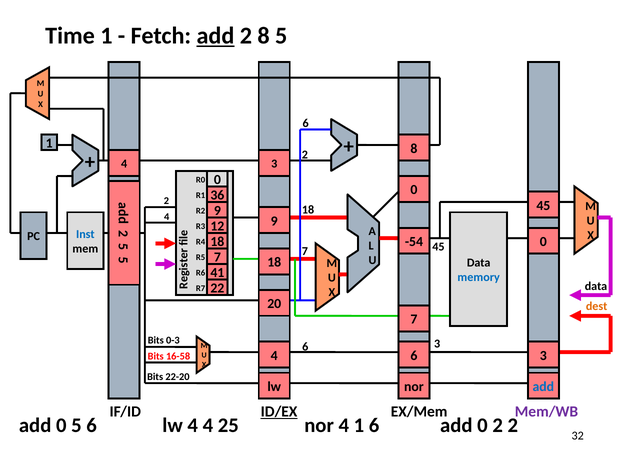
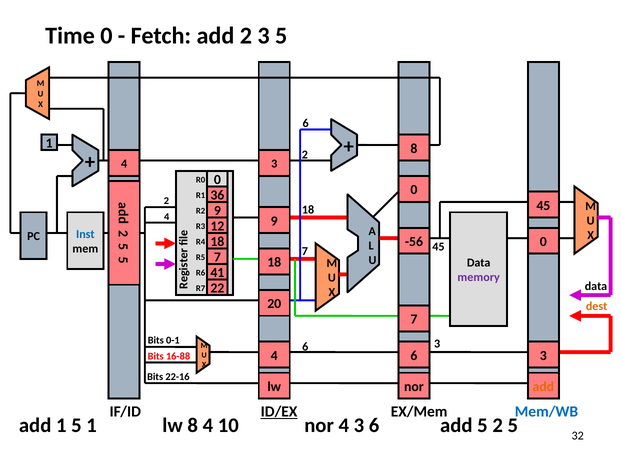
Time 1: 1 -> 0
add at (215, 36) underline: present -> none
2 8: 8 -> 3
-54: -54 -> -56
memory colour: blue -> purple
0-3: 0-3 -> 0-1
16-58: 16-58 -> 16-88
22-20: 22-20 -> 22-16
add at (543, 386) colour: blue -> orange
Mem/WB colour: purple -> blue
0 at (61, 425): 0 -> 1
5 6: 6 -> 1
4 at (193, 425): 4 -> 8
25: 25 -> 10
4 1: 1 -> 3
6 add 0: 0 -> 5
2 at (513, 425): 2 -> 5
